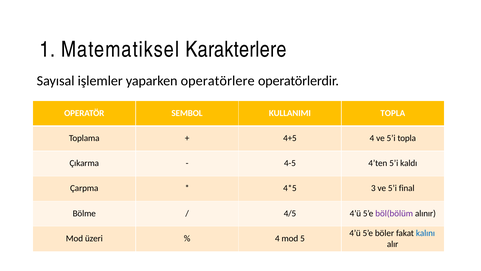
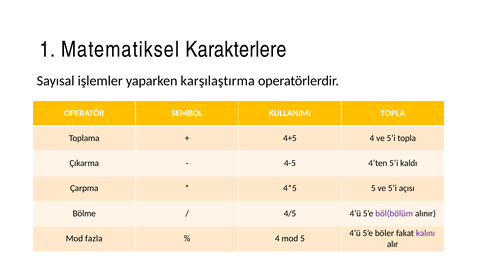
operatörlere: operatörlere -> karşılaştırma
3 at (373, 188): 3 -> 5
final: final -> açısı
kalını colour: blue -> purple
üzeri: üzeri -> fazla
